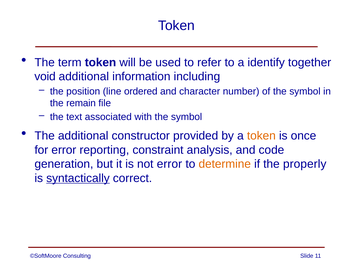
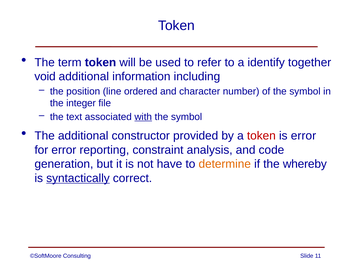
remain: remain -> integer
with underline: none -> present
token at (261, 136) colour: orange -> red
is once: once -> error
not error: error -> have
properly: properly -> whereby
